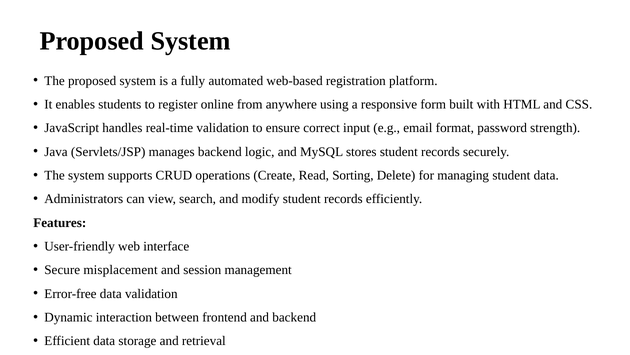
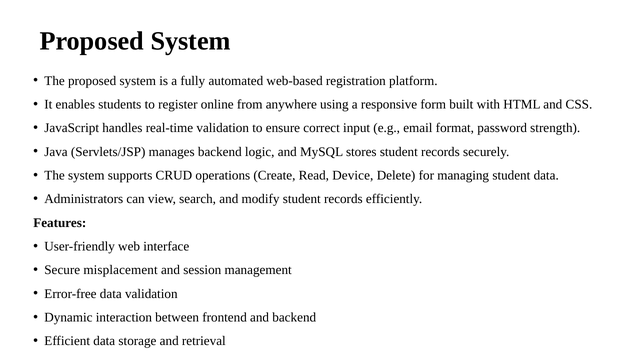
Sorting: Sorting -> Device
